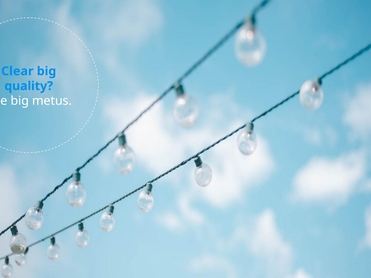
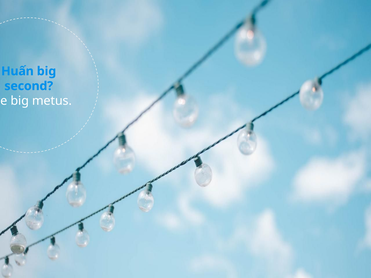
Clear: Clear -> Huấn
quality: quality -> second
